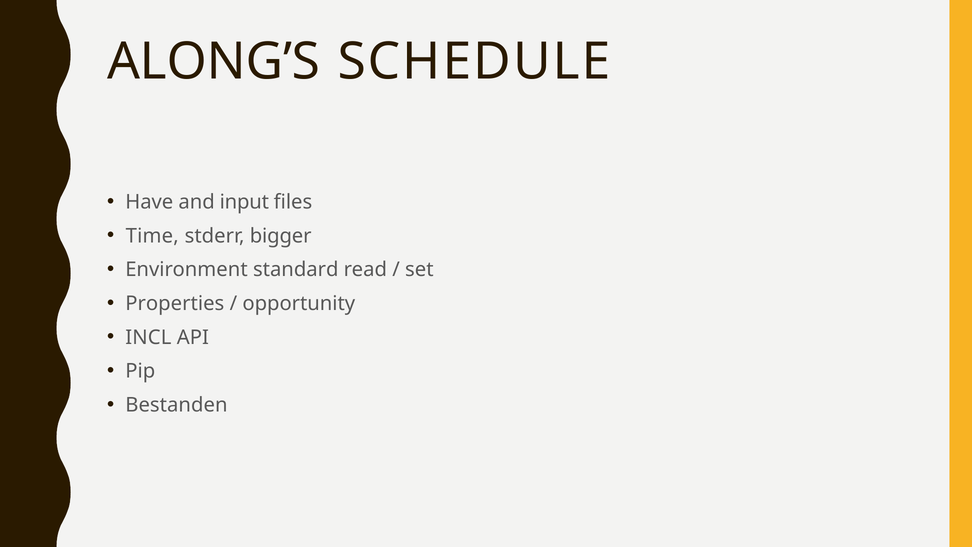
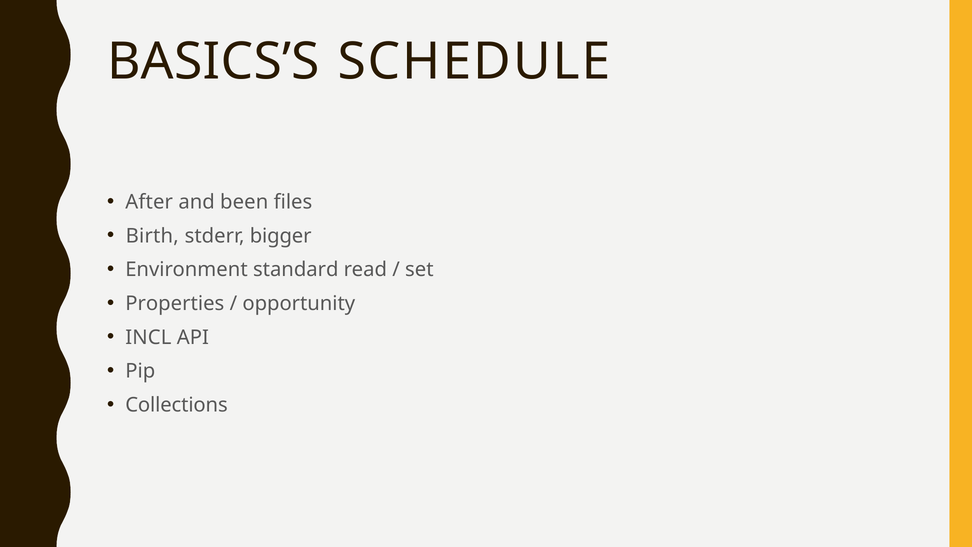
ALONG’S: ALONG’S -> BASICS’S
Have: Have -> After
input: input -> been
Time: Time -> Birth
Bestanden: Bestanden -> Collections
